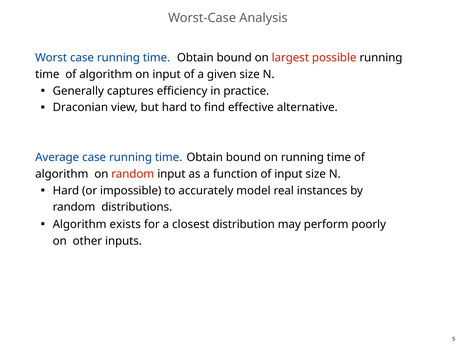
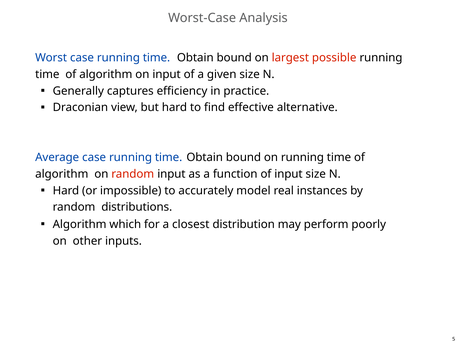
exists: exists -> which
